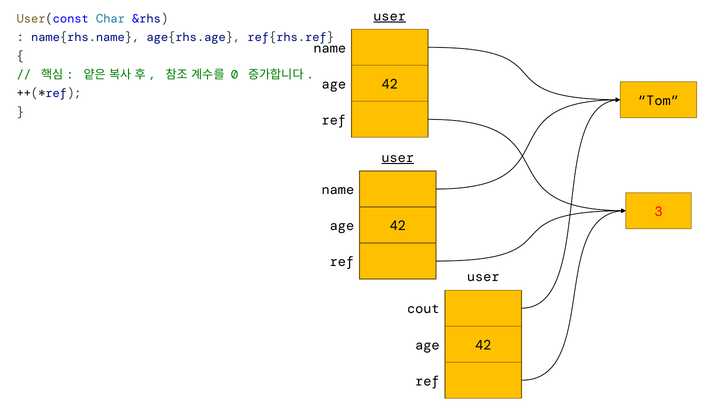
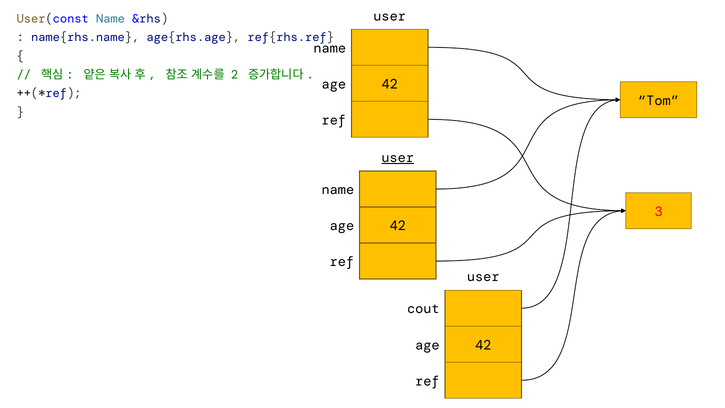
user at (390, 16) underline: present -> none
User(const Char: Char -> Name
0: 0 -> 2
